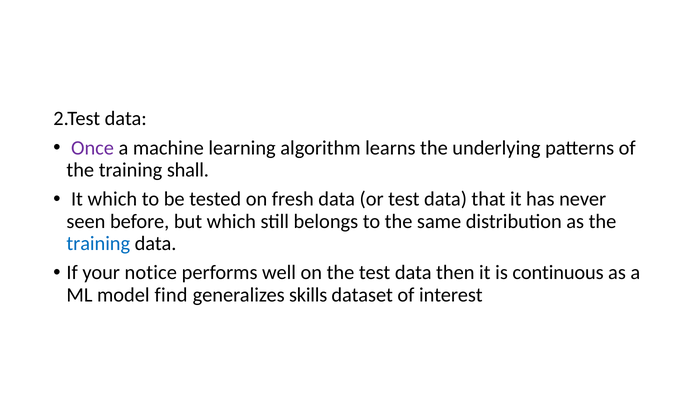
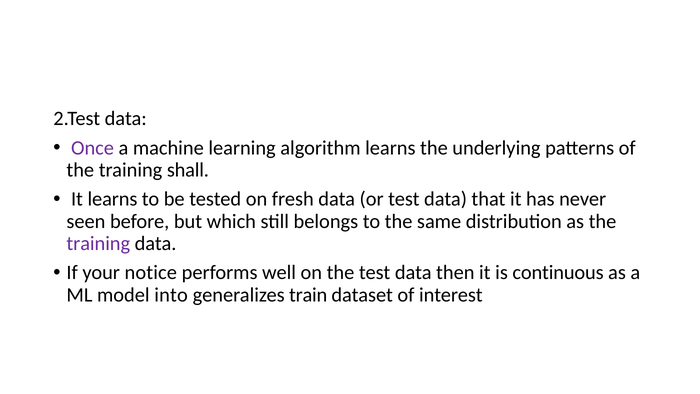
It which: which -> learns
training at (98, 243) colour: blue -> purple
find: find -> into
skills: skills -> train
